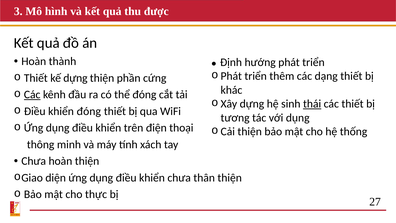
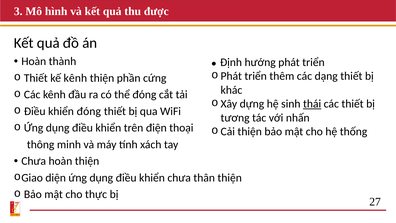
kế dựng: dựng -> kênh
Các at (32, 95) underline: present -> none
với dụng: dụng -> nhấn
